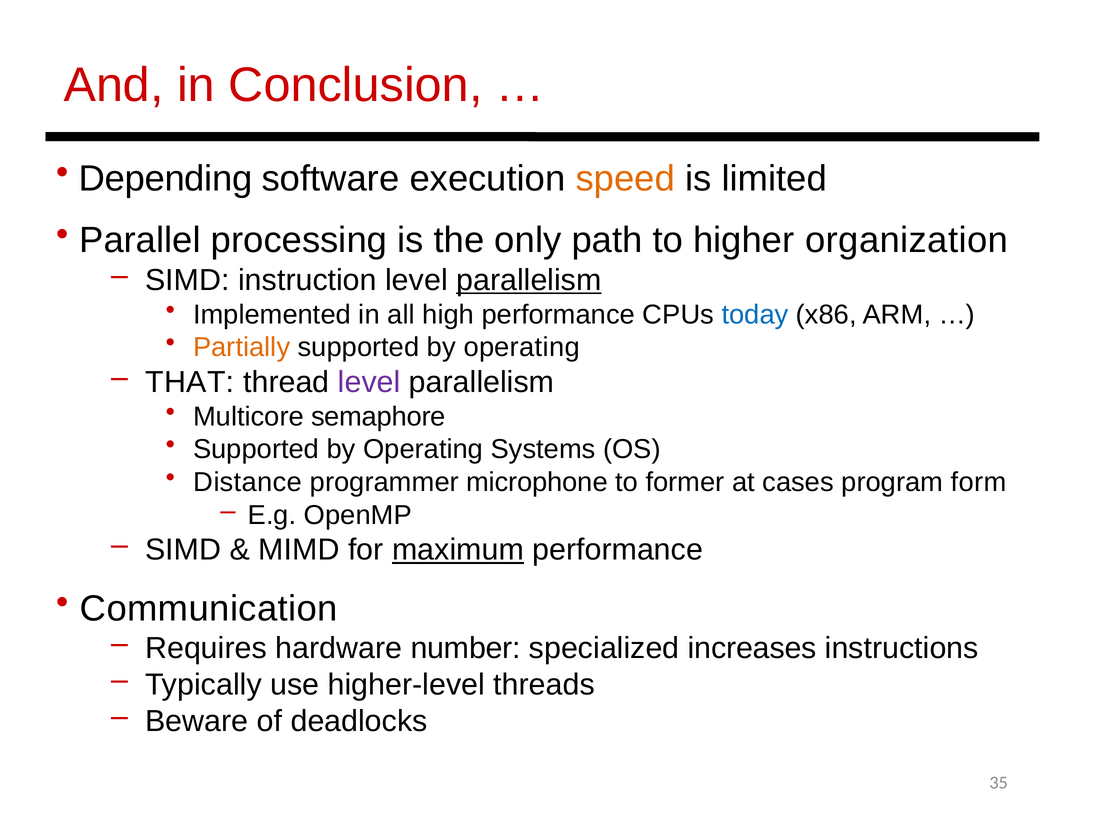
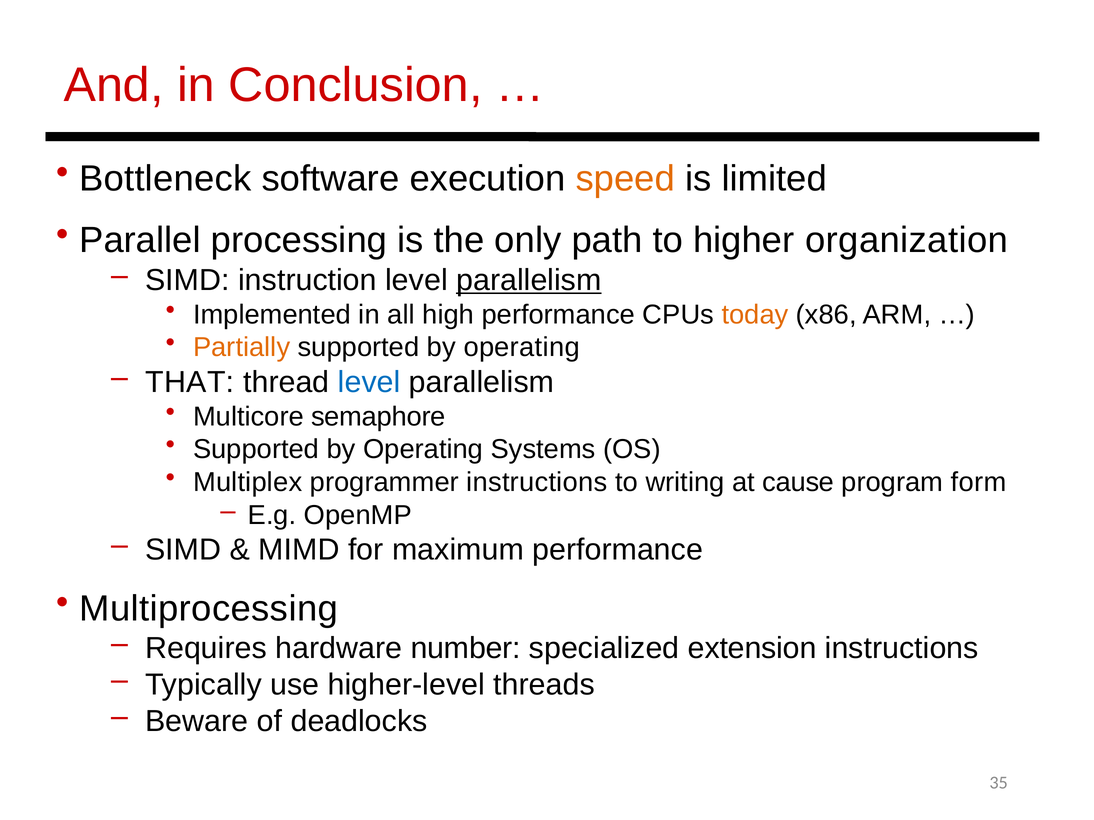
Depending: Depending -> Bottleneck
today colour: blue -> orange
level at (369, 382) colour: purple -> blue
Distance: Distance -> Multiplex
programmer microphone: microphone -> instructions
former: former -> writing
cases: cases -> cause
maximum underline: present -> none
Communication: Communication -> Multiprocessing
increases: increases -> extension
